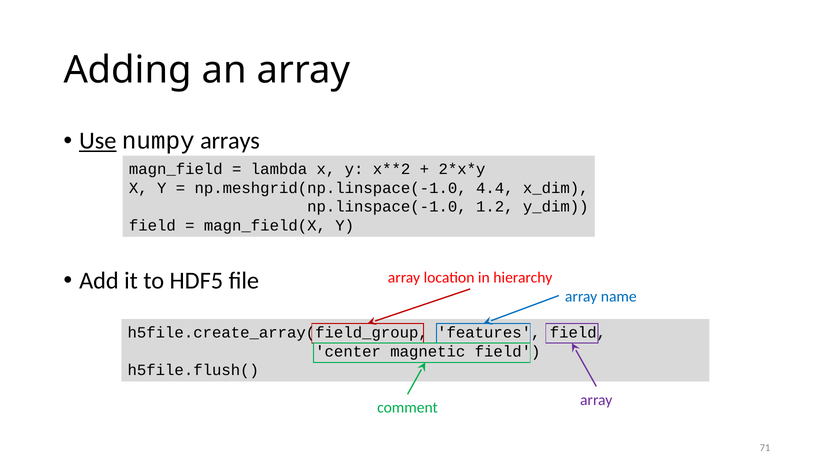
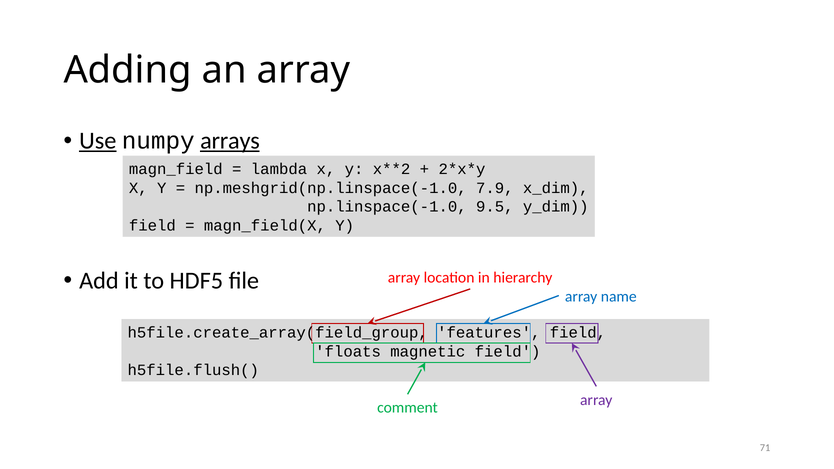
arrays underline: none -> present
4.4: 4.4 -> 7.9
1.2: 1.2 -> 9.5
center: center -> floats
